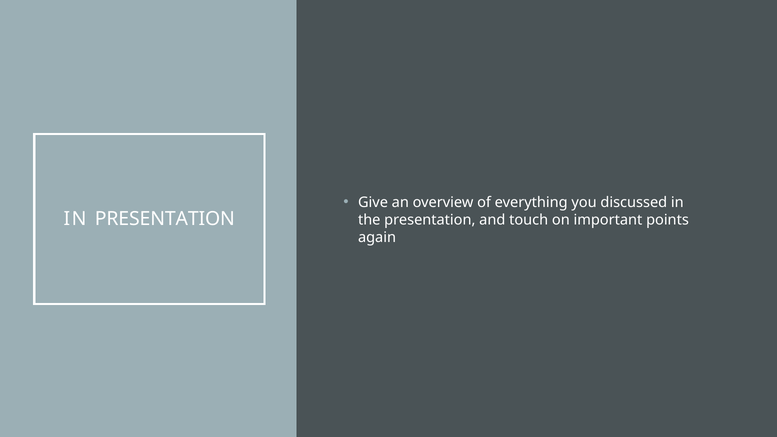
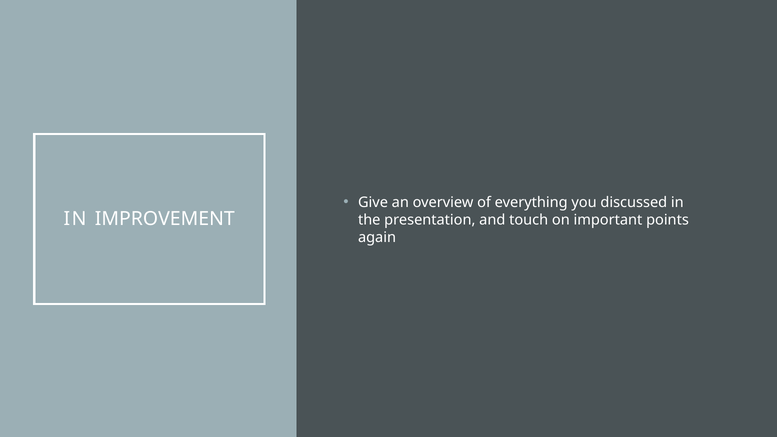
IN PRESENTATION: PRESENTATION -> IMPROVEMENT
